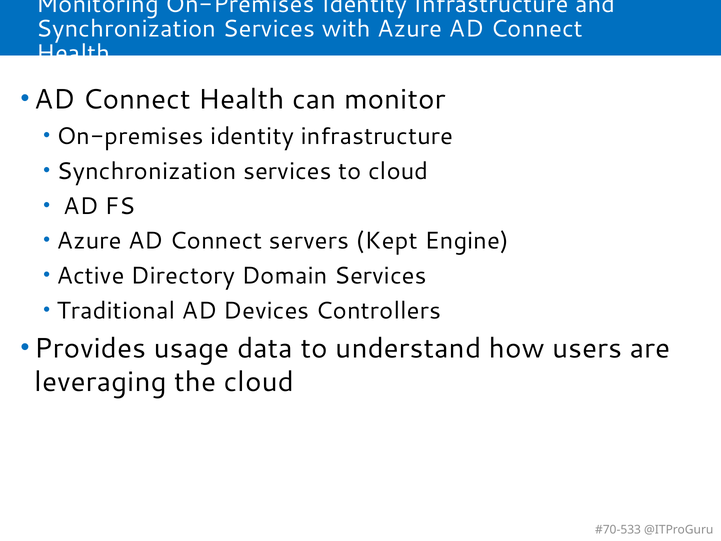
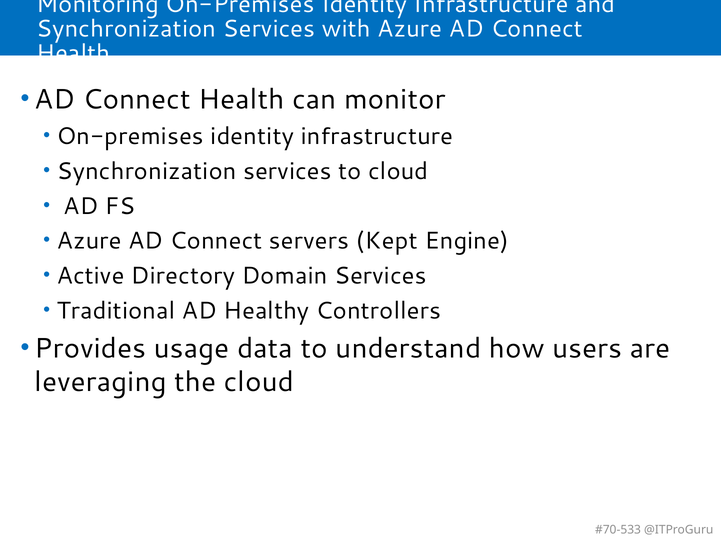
Devices: Devices -> Healthy
